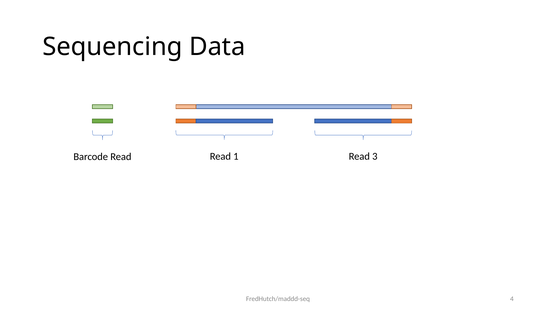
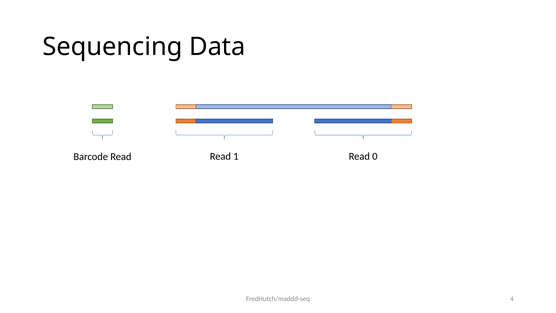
3: 3 -> 0
